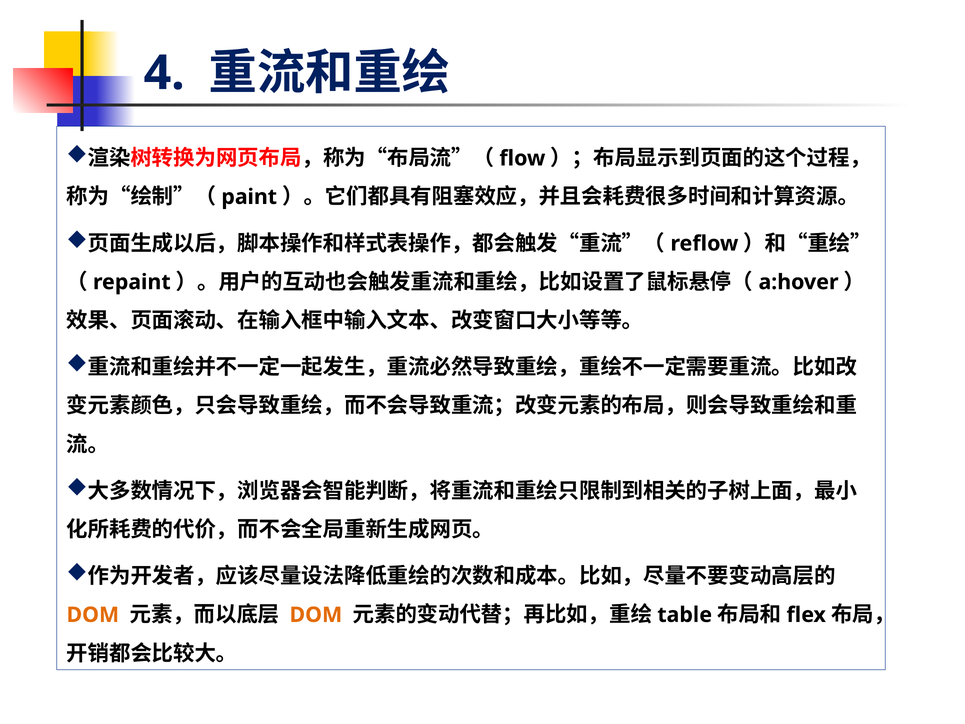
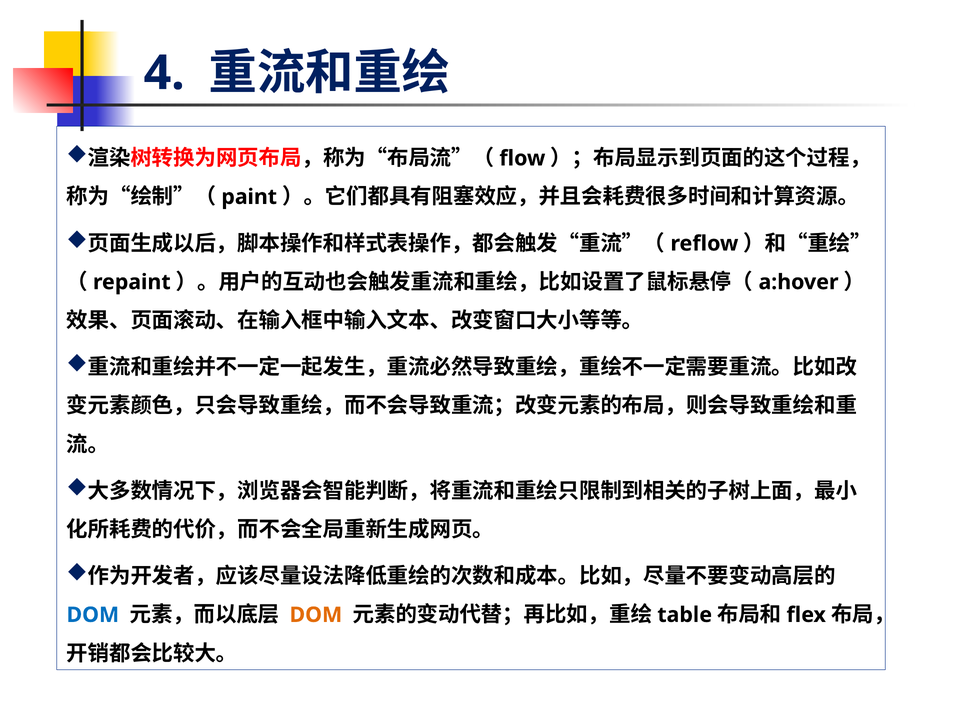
DOM at (93, 615) colour: orange -> blue
